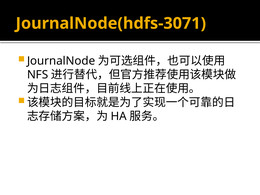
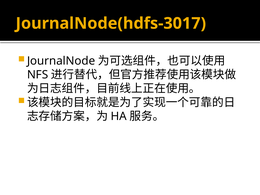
JournalNode(hdfs-3071: JournalNode(hdfs-3071 -> JournalNode(hdfs-3017
